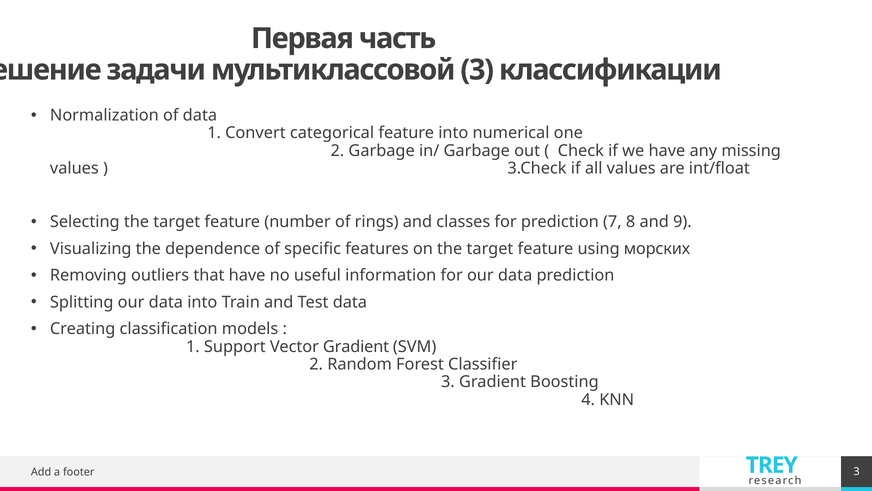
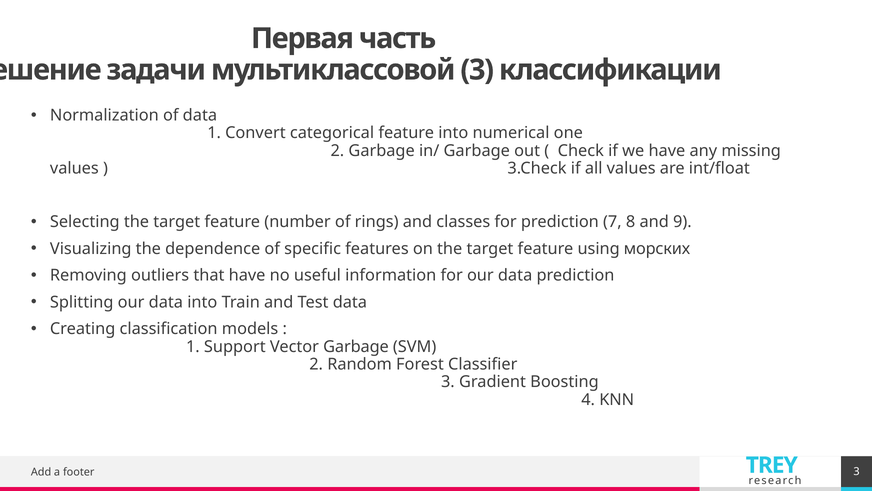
Vector Gradient: Gradient -> Garbage
